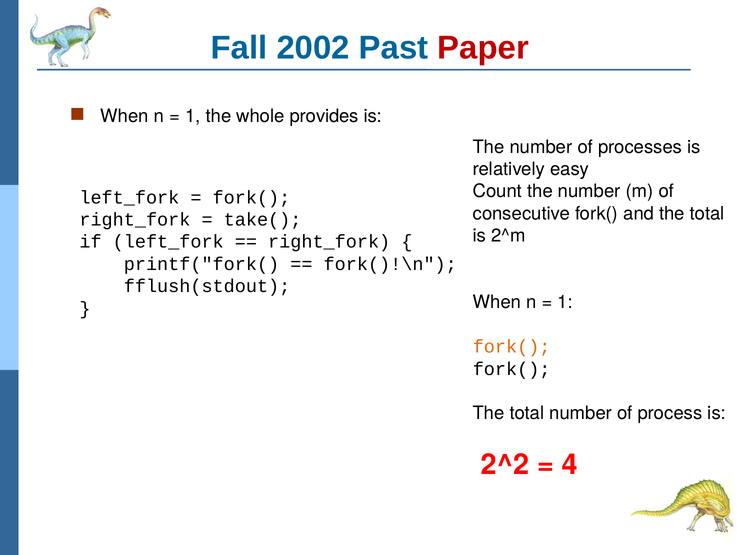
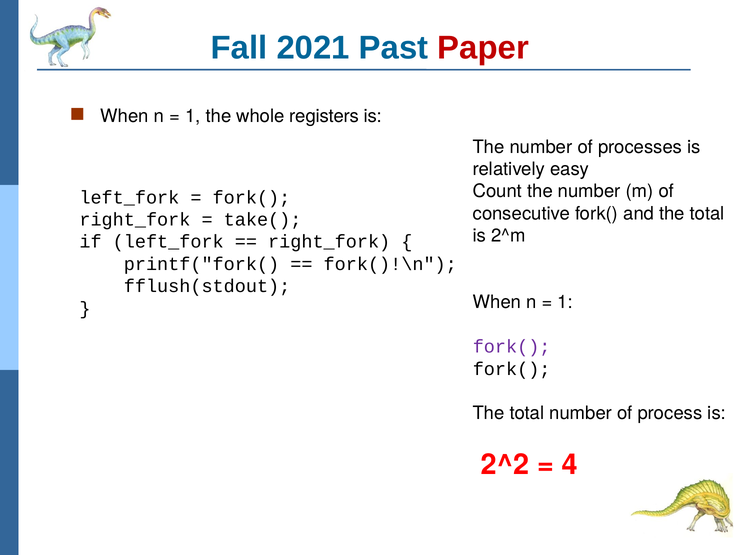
2002: 2002 -> 2021
provides: provides -> registers
fork( at (512, 347) colour: orange -> purple
